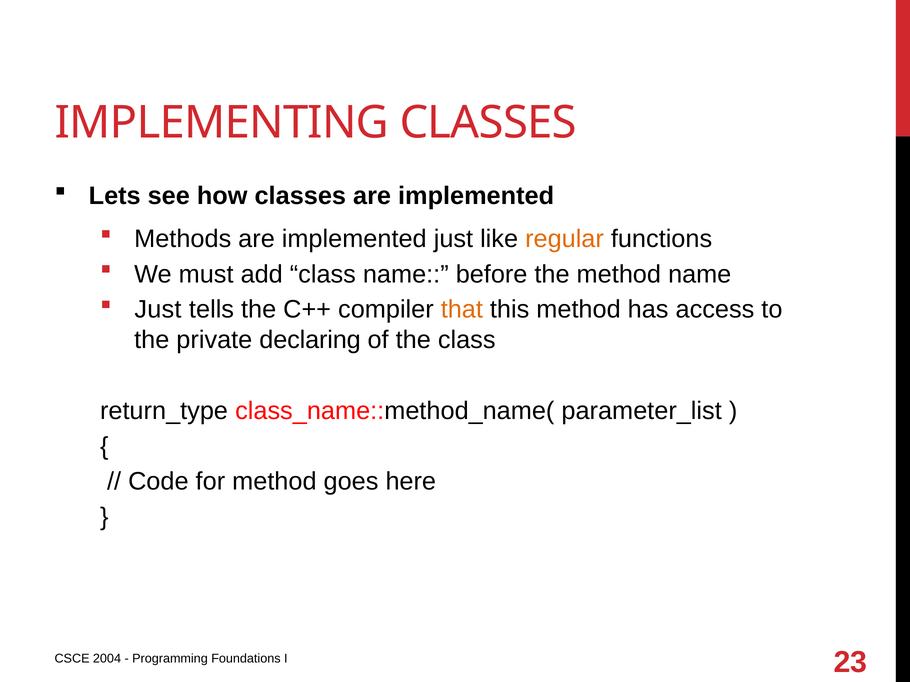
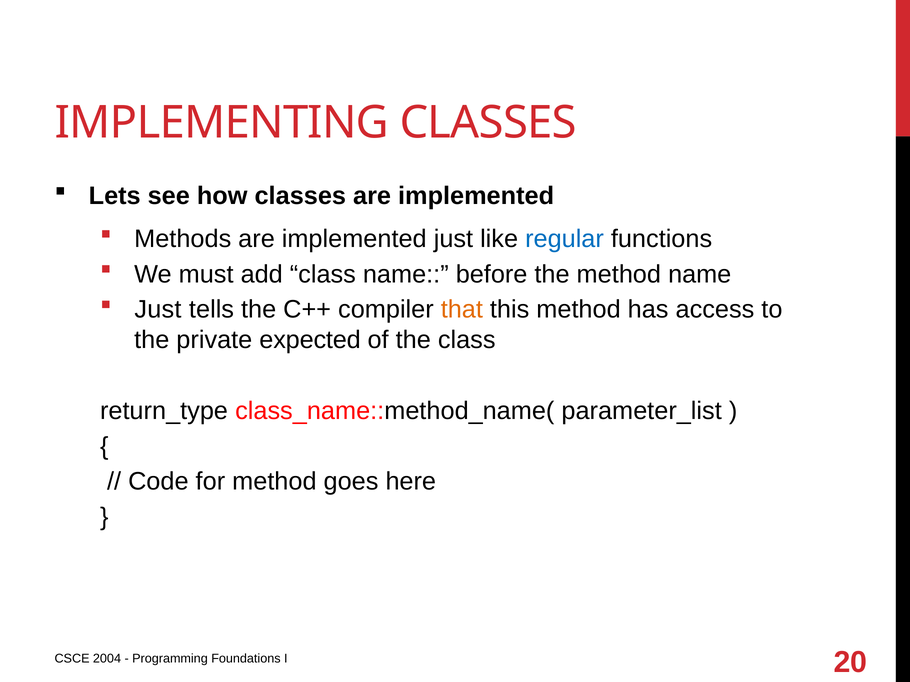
regular colour: orange -> blue
declaring: declaring -> expected
23: 23 -> 20
